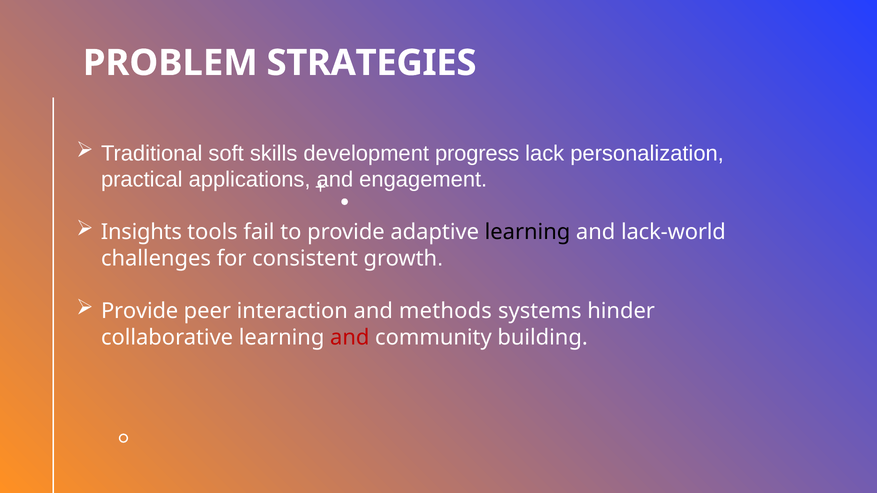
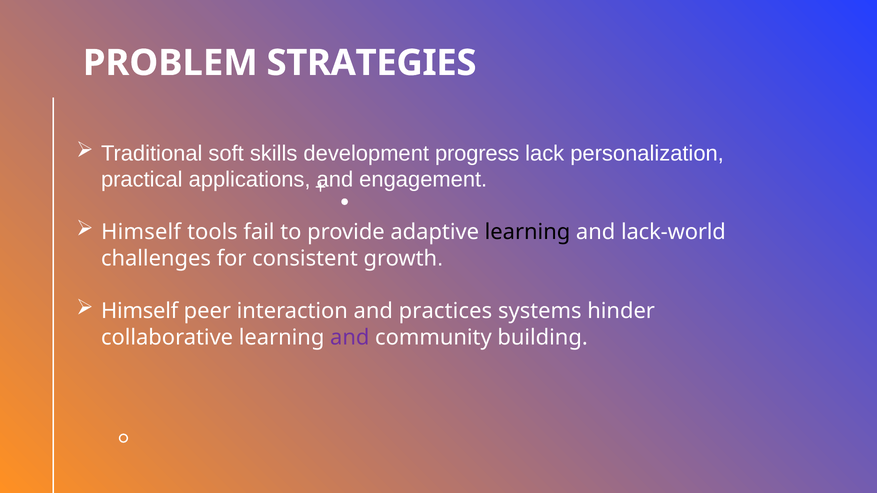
Insights at (141, 232): Insights -> Himself
Provide at (140, 311): Provide -> Himself
methods: methods -> practices
and at (350, 338) colour: red -> purple
